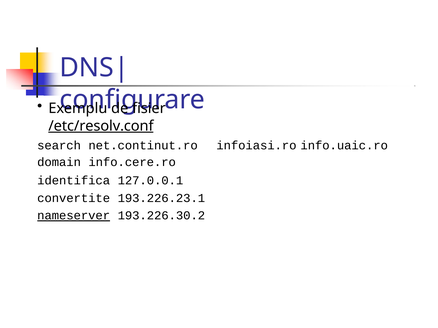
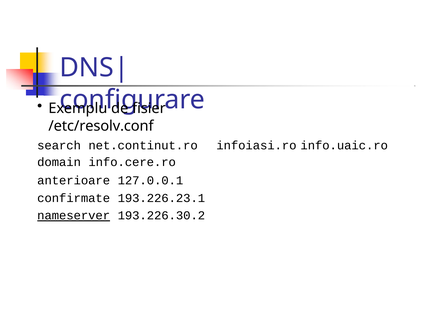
/etc/resolv.conf underline: present -> none
identifica: identifica -> anterioare
convertite: convertite -> confirmate
